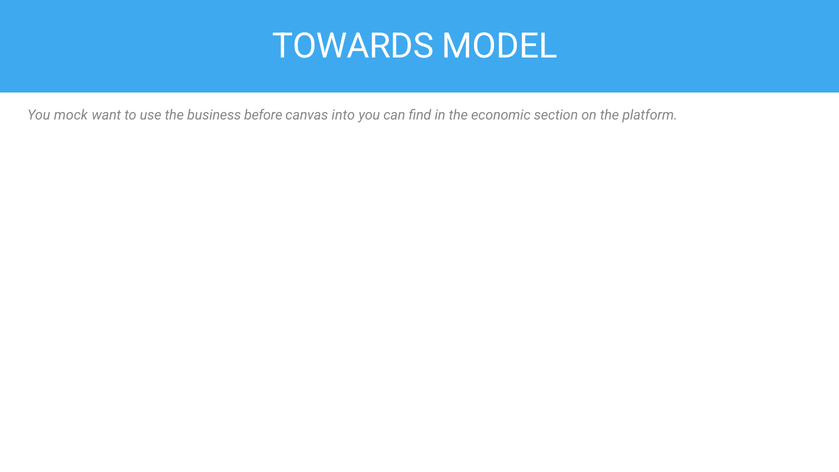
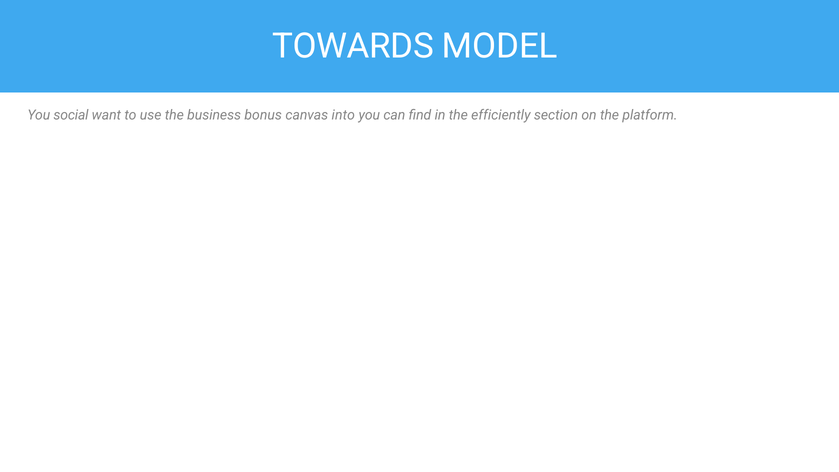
mock: mock -> social
before: before -> bonus
economic: economic -> efficiently
